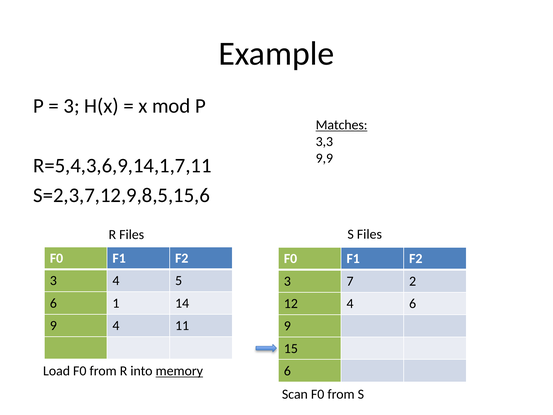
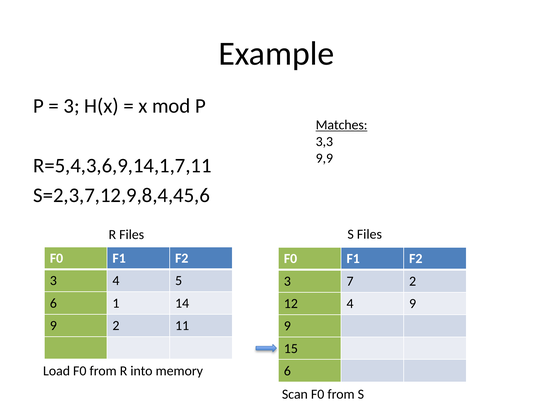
S=2,3,7,12,9,8,5,15,6: S=2,3,7,12,9,8,5,15,6 -> S=2,3,7,12,9,8,4,45,6
4 6: 6 -> 9
9 4: 4 -> 2
memory underline: present -> none
